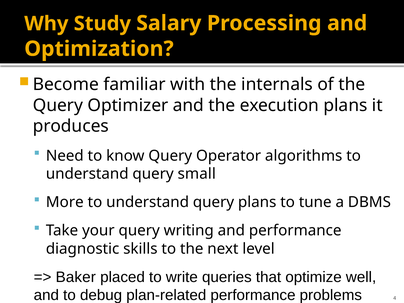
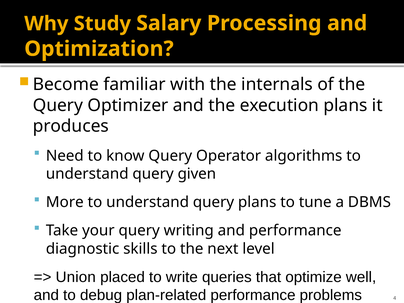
small: small -> given
Baker: Baker -> Union
